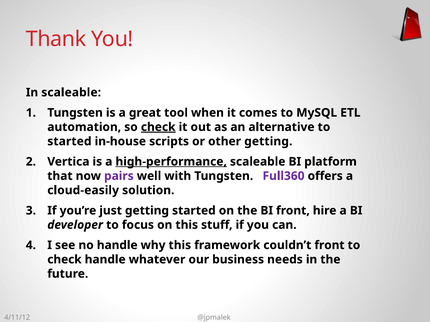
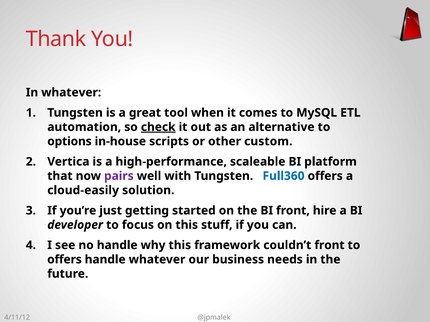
In scaleable: scaleable -> whatever
started at (69, 142): started -> options
other getting: getting -> custom
high-performance underline: present -> none
Full360 colour: purple -> blue
check at (64, 260): check -> offers
